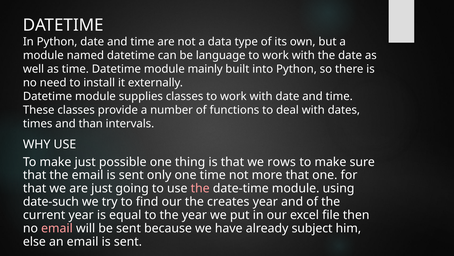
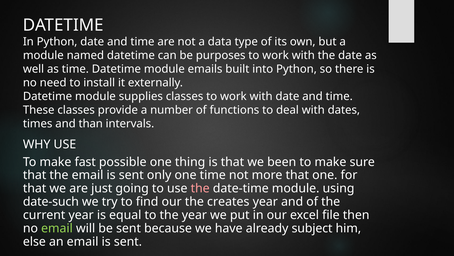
language: language -> purposes
mainly: mainly -> emails
make just: just -> fast
rows: rows -> been
email at (57, 228) colour: pink -> light green
